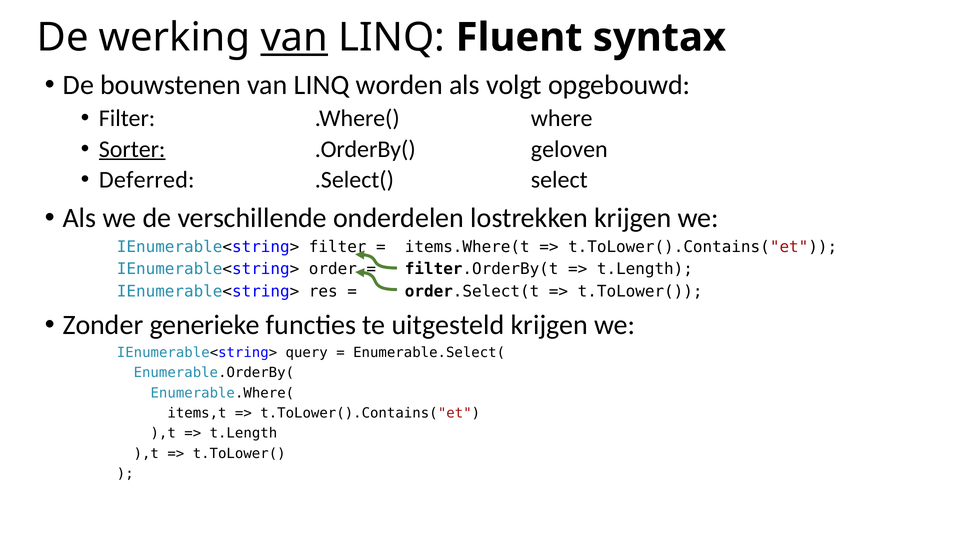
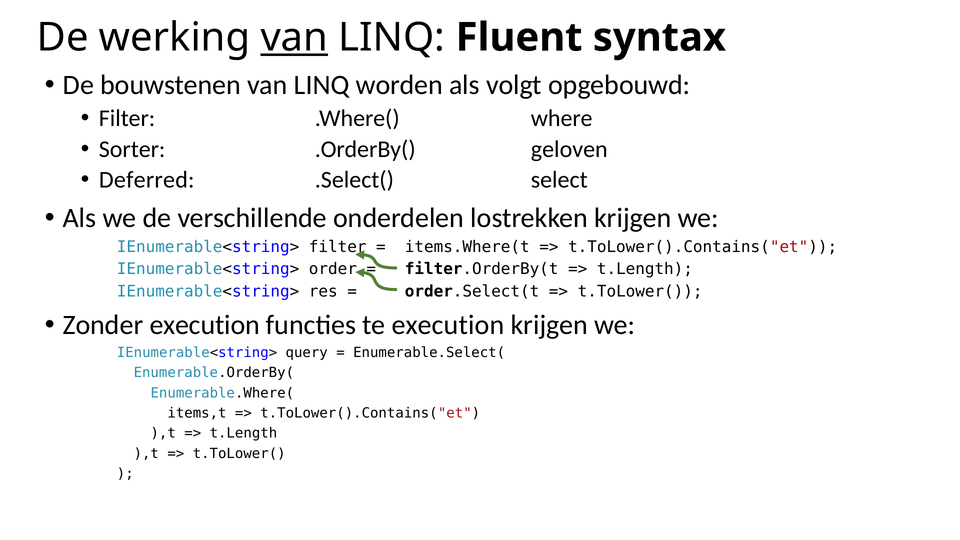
Sorter underline: present -> none
Zonder generieke: generieke -> execution
te uitgesteld: uitgesteld -> execution
